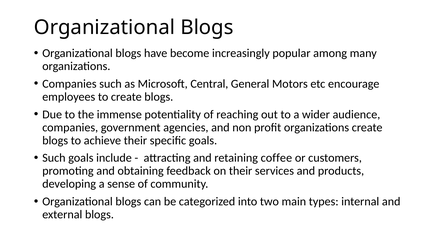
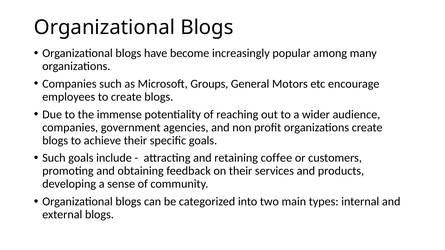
Central: Central -> Groups
